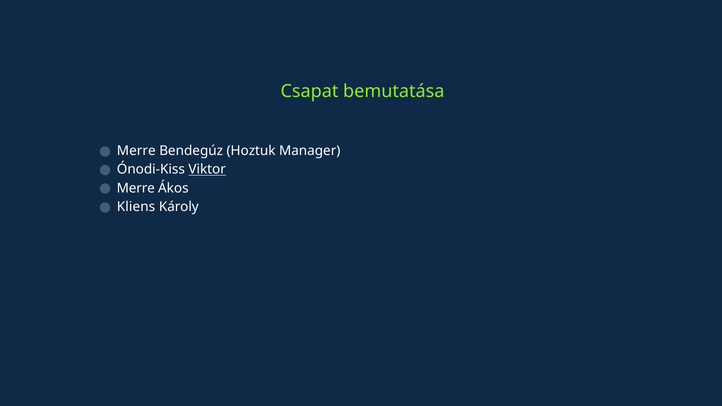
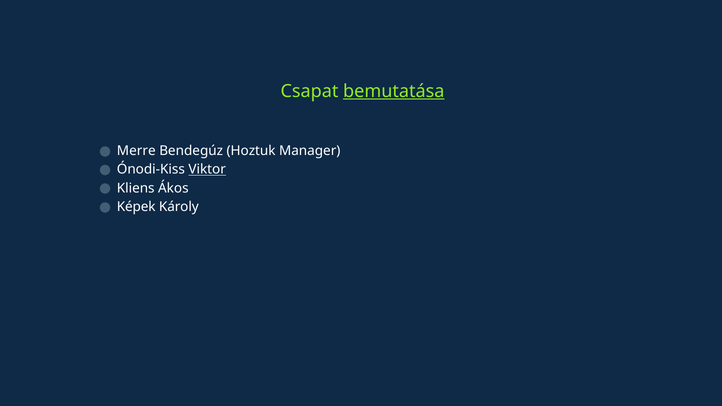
bemutatása underline: none -> present
Merre at (136, 188): Merre -> Kliens
Kliens: Kliens -> Képek
